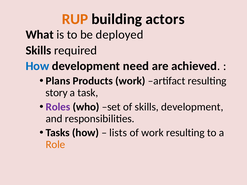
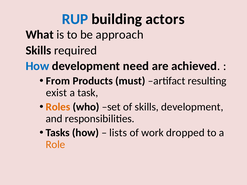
RUP colour: orange -> blue
deployed: deployed -> approach
Plans: Plans -> From
Products work: work -> must
story: story -> exist
Roles colour: purple -> orange
work resulting: resulting -> dropped
